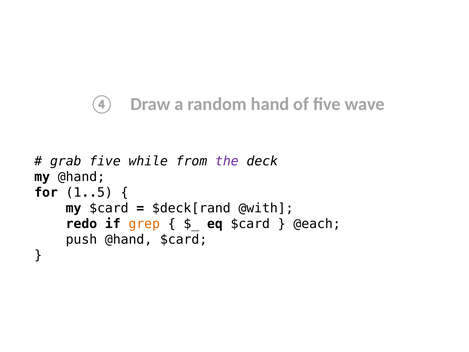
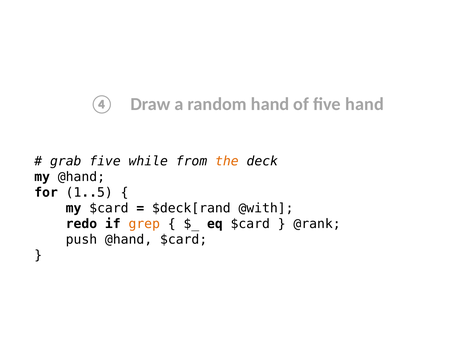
five wave: wave -> hand
the colour: purple -> orange
@each: @each -> @rank
